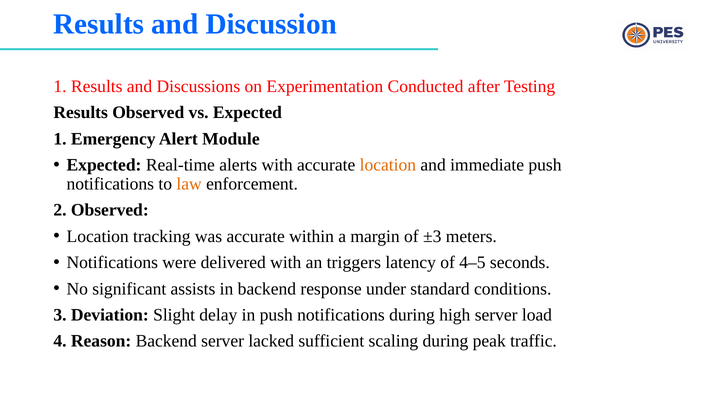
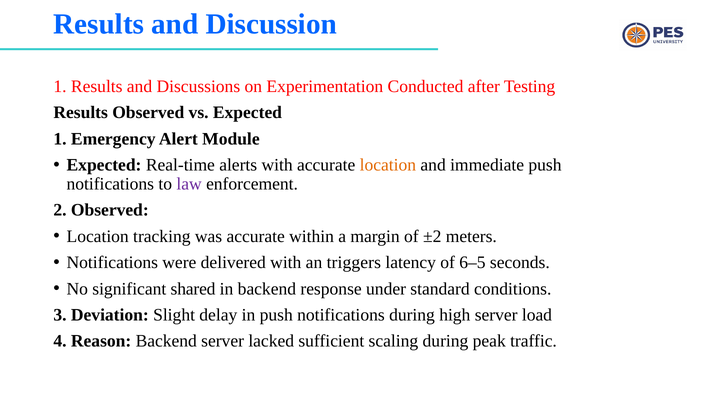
law colour: orange -> purple
±3: ±3 -> ±2
4–5: 4–5 -> 6–5
assists: assists -> shared
